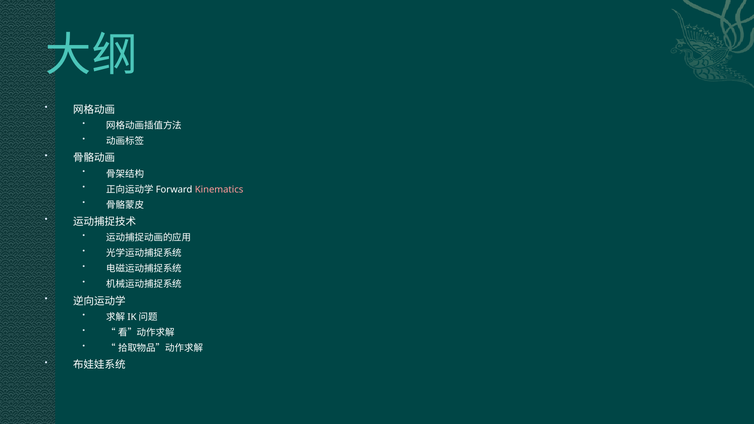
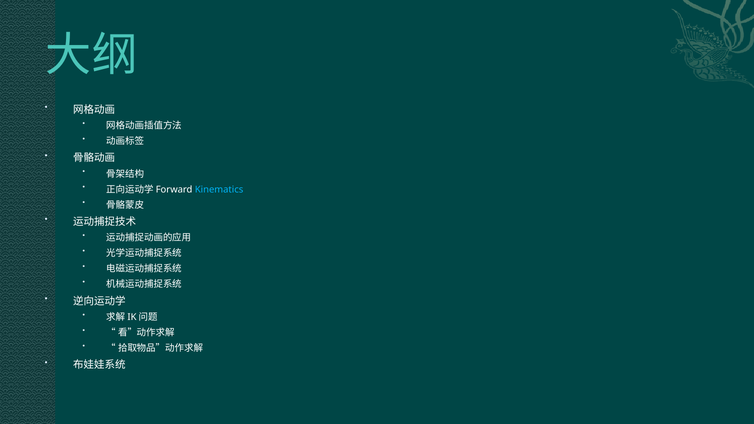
Kinematics colour: pink -> light blue
